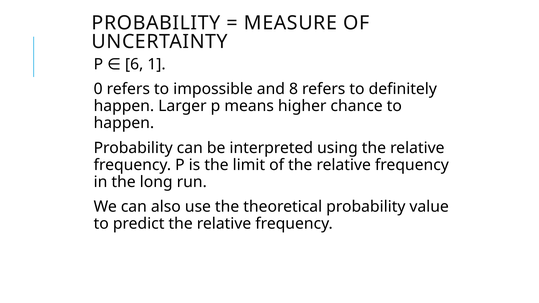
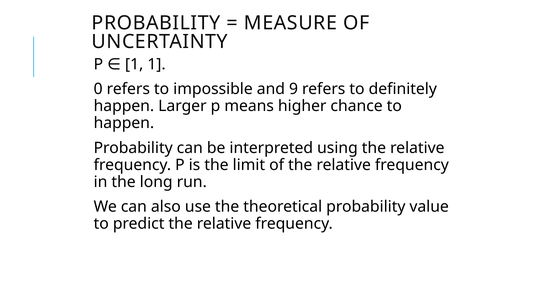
P 6: 6 -> 1
8: 8 -> 9
